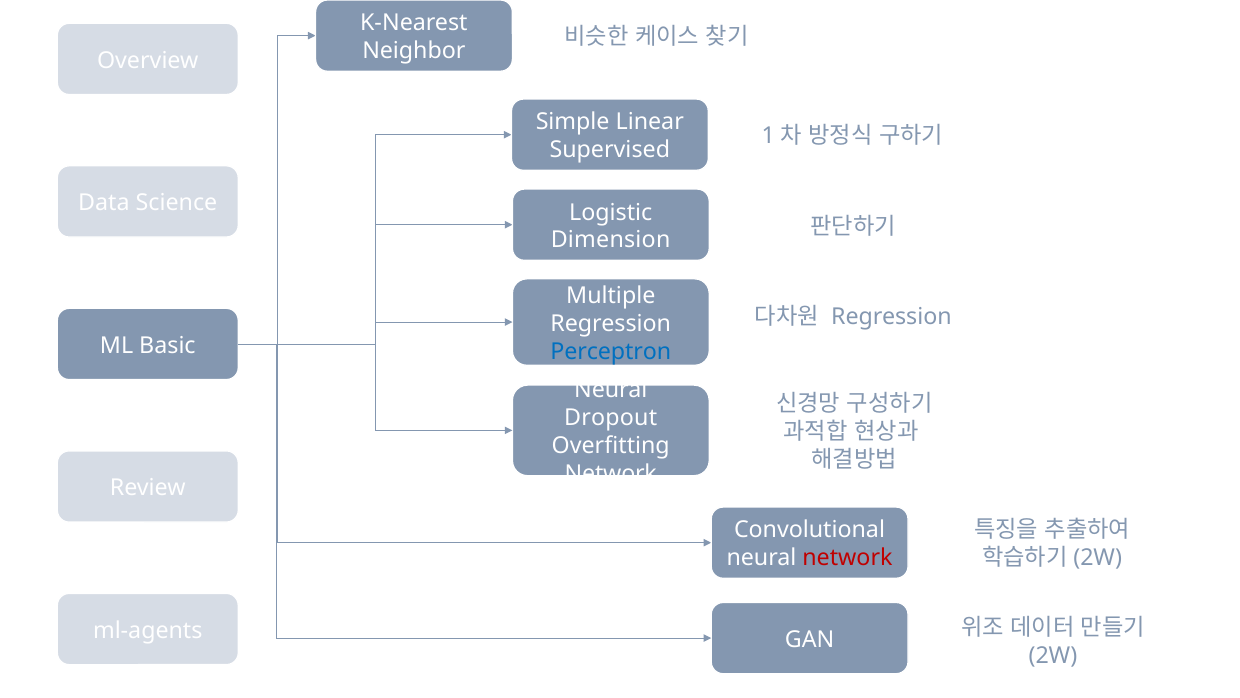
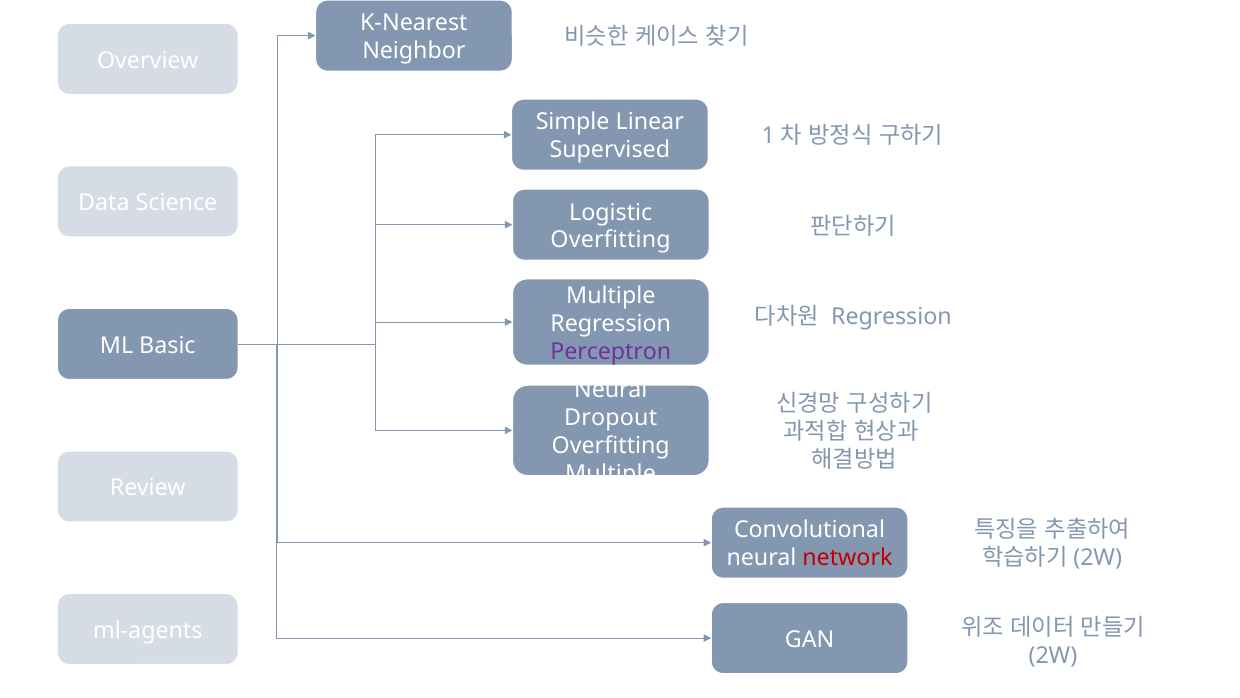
Dimension at (611, 240): Dimension -> Overfitting
Perceptron colour: blue -> purple
Network at (611, 474): Network -> Multiple
